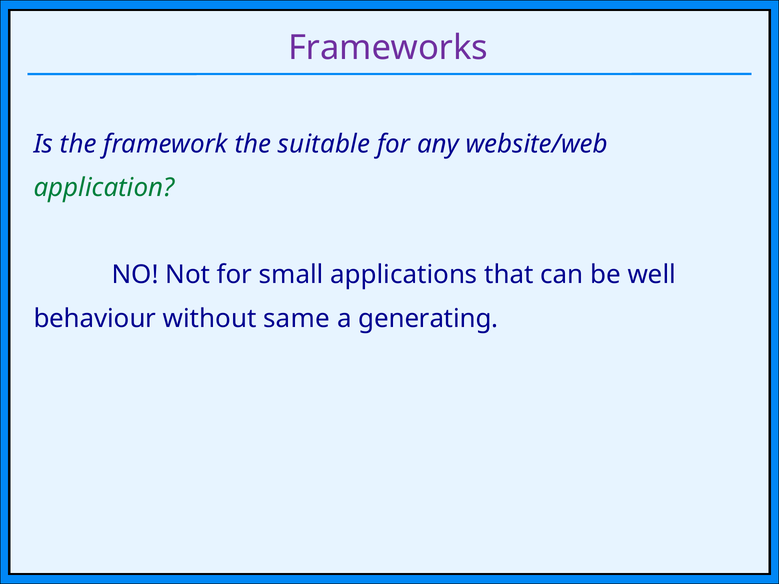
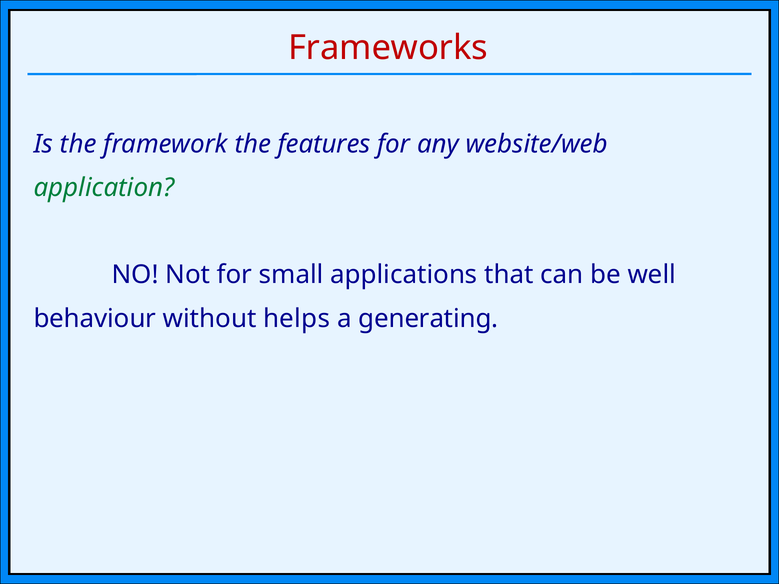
Frameworks colour: purple -> red
suitable: suitable -> features
same: same -> helps
